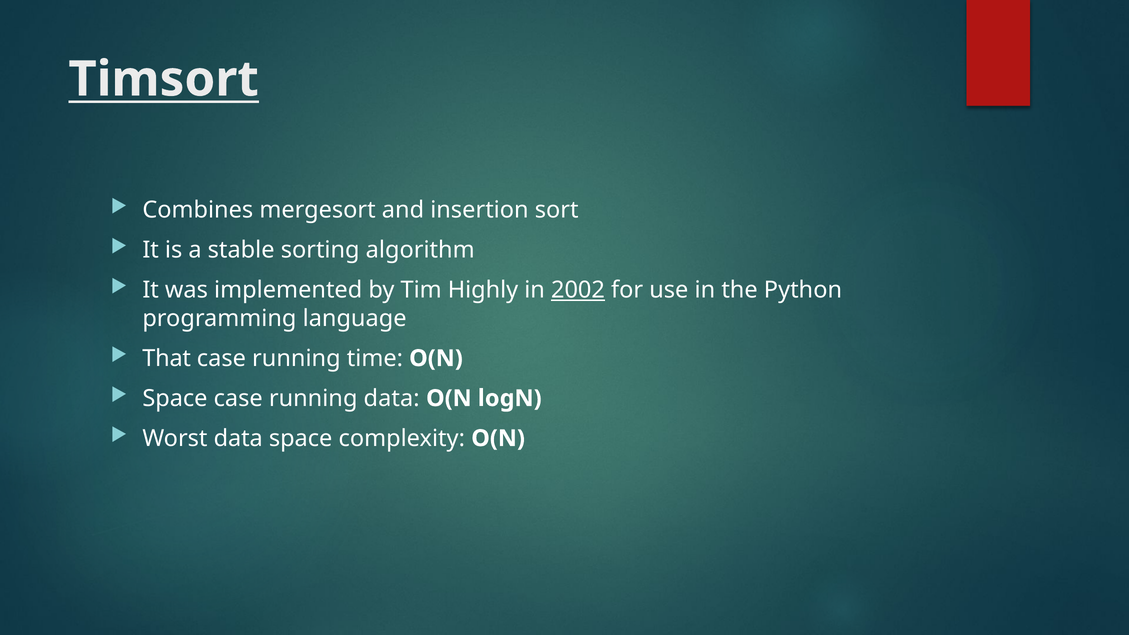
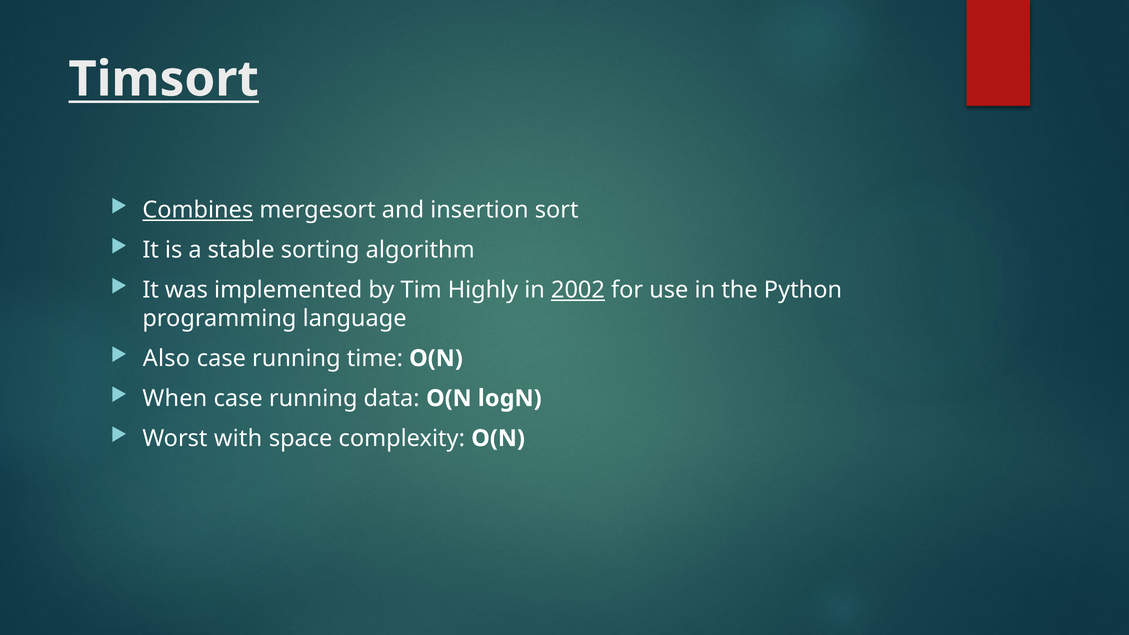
Combines underline: none -> present
That: That -> Also
Space at (175, 398): Space -> When
Worst data: data -> with
